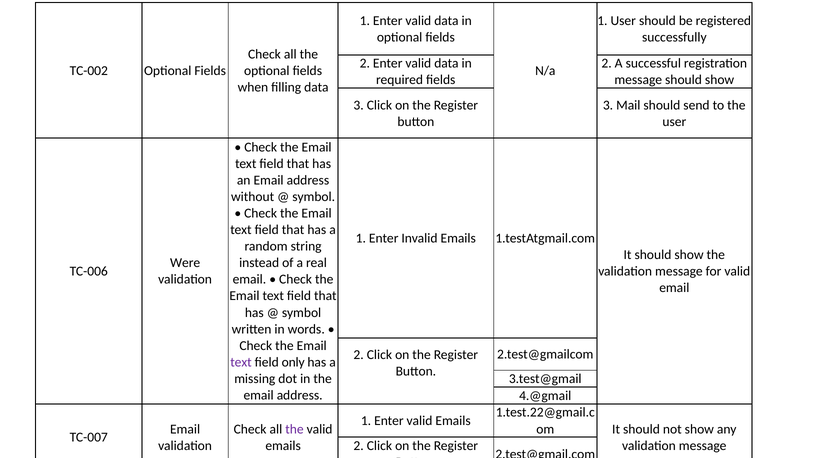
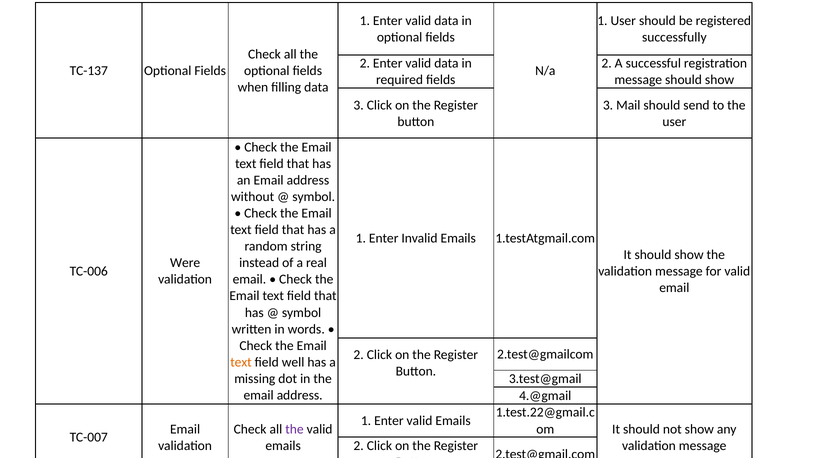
TC-002: TC-002 -> TC-137
text at (241, 362) colour: purple -> orange
only: only -> well
